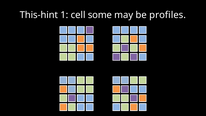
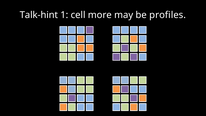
This-hint: This-hint -> Talk-hint
some: some -> more
